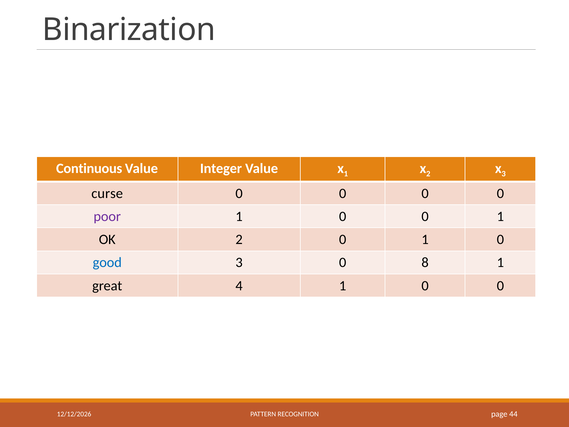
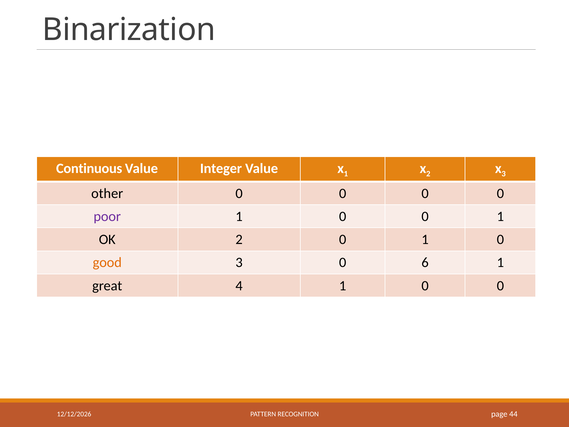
curse: curse -> other
good colour: blue -> orange
8: 8 -> 6
